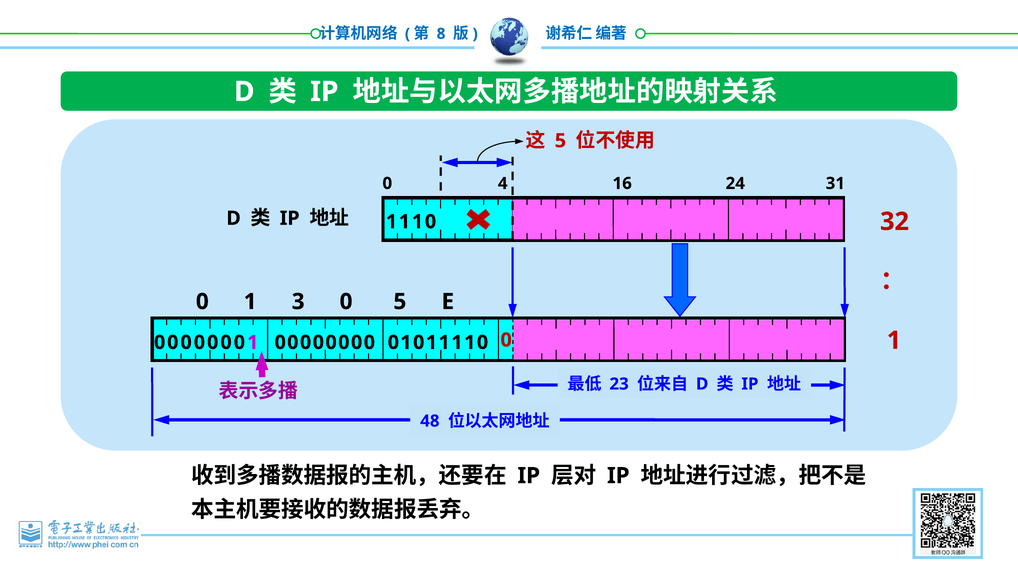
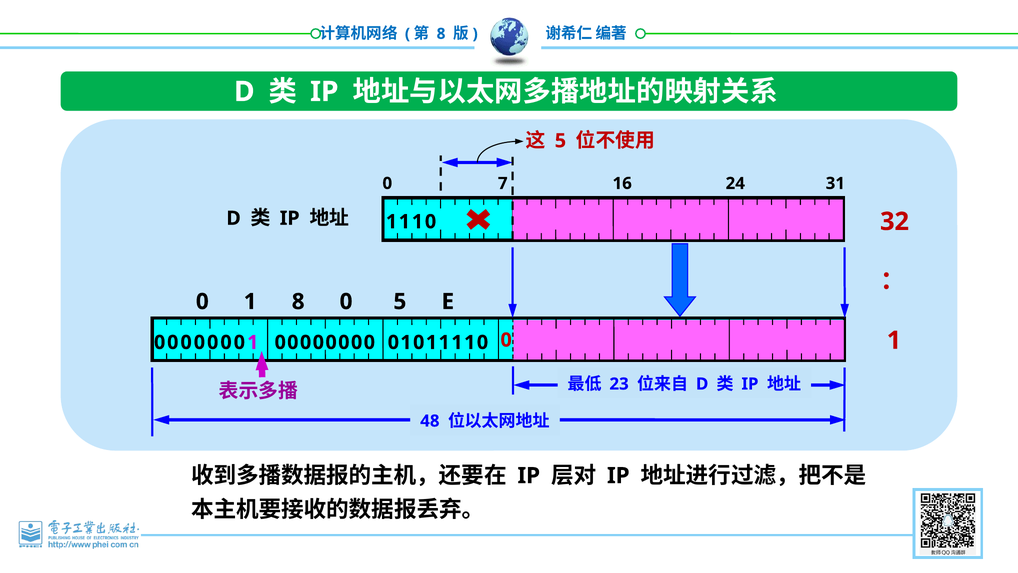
4: 4 -> 7
1 3: 3 -> 8
